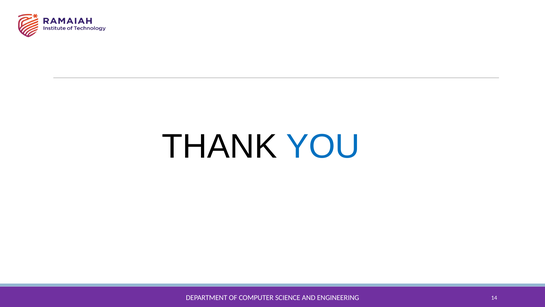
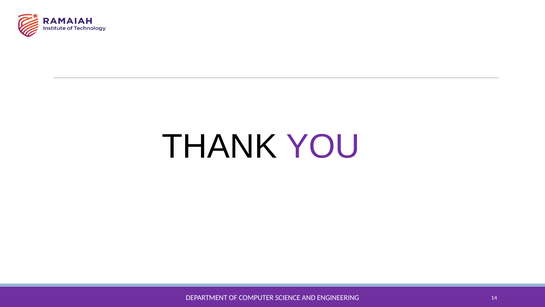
YOU colour: blue -> purple
